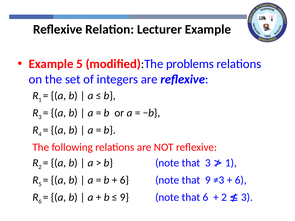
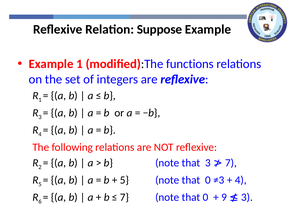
Lecturer: Lecturer -> Suppose
Example 5: 5 -> 1
problems: problems -> functions
3 1: 1 -> 7
6 at (124, 180): 6 -> 5
9 at (208, 180): 9 -> 0
6 at (241, 180): 6 -> 4
9 at (124, 198): 9 -> 7
6 at (205, 198): 6 -> 0
2 at (224, 198): 2 -> 9
